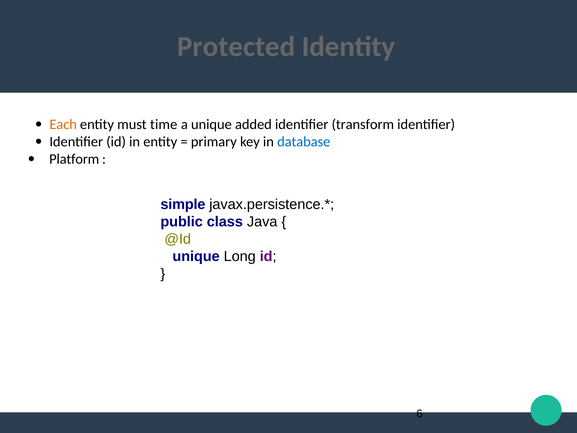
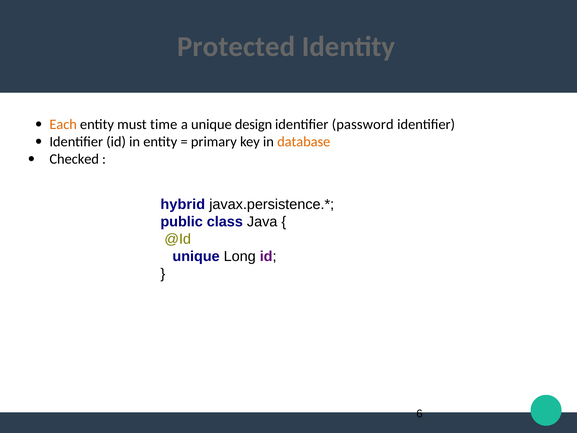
added: added -> design
transform: transform -> password
database colour: blue -> orange
Platform: Platform -> Checked
simple: simple -> hybrid
